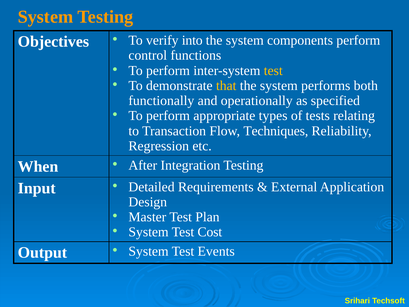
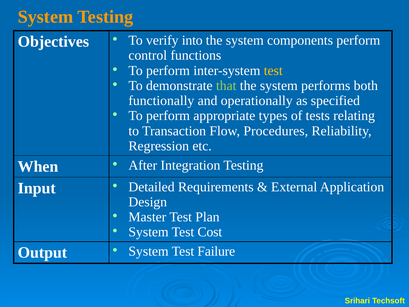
that colour: yellow -> light green
Techniques: Techniques -> Procedures
Events: Events -> Failure
